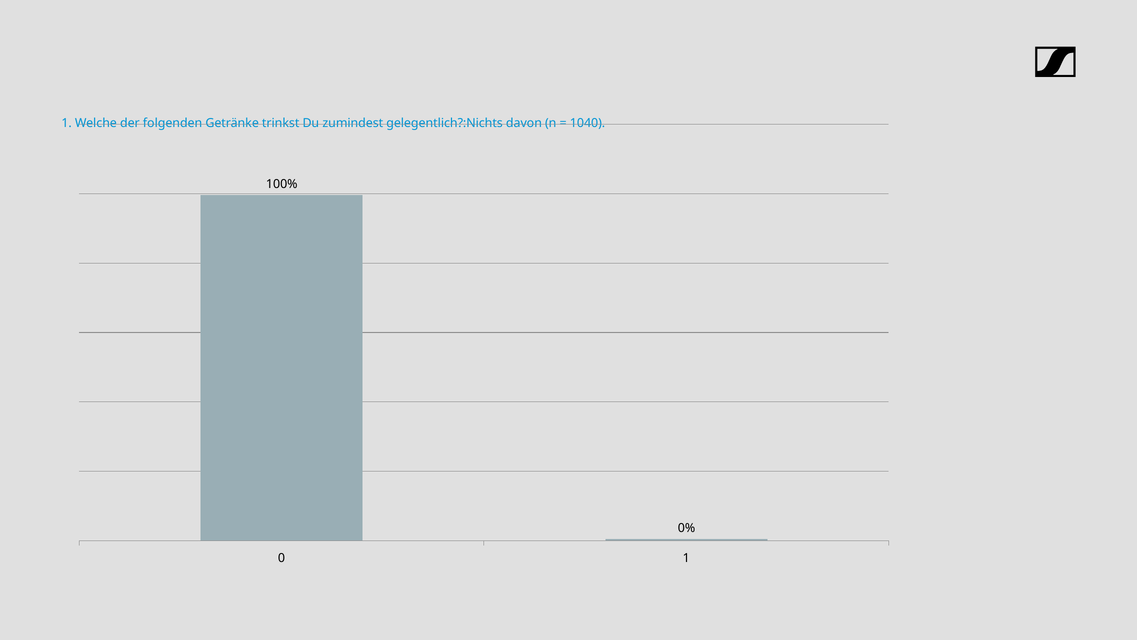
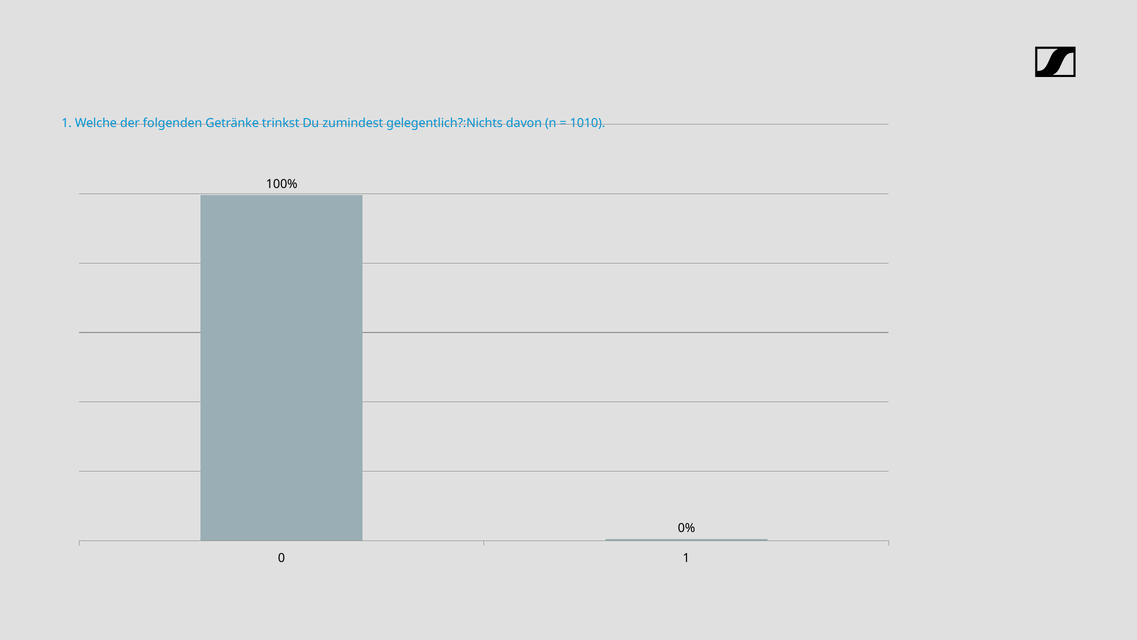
1040: 1040 -> 1010
